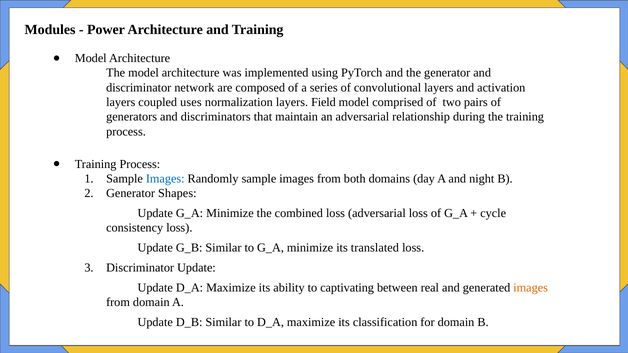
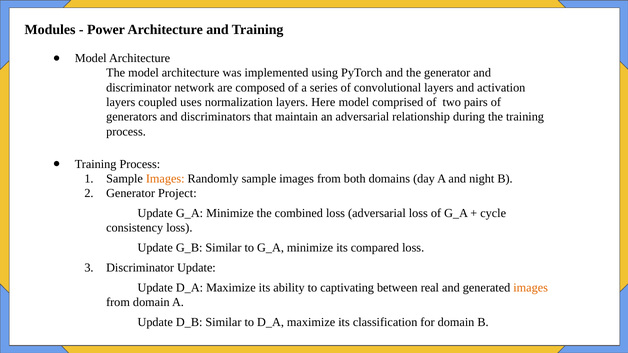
Field: Field -> Here
Images at (165, 179) colour: blue -> orange
Shapes: Shapes -> Project
translated: translated -> compared
